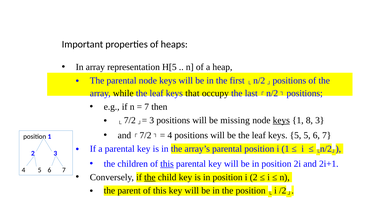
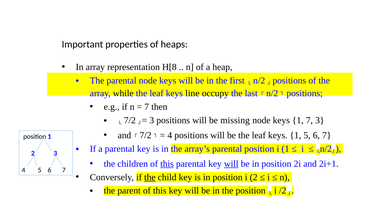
H[5: H[5 -> H[8
that: that -> line
keys at (281, 120) underline: present -> none
1 8: 8 -> 7
leaf keys 5: 5 -> 1
will at (231, 164) underline: none -> present
